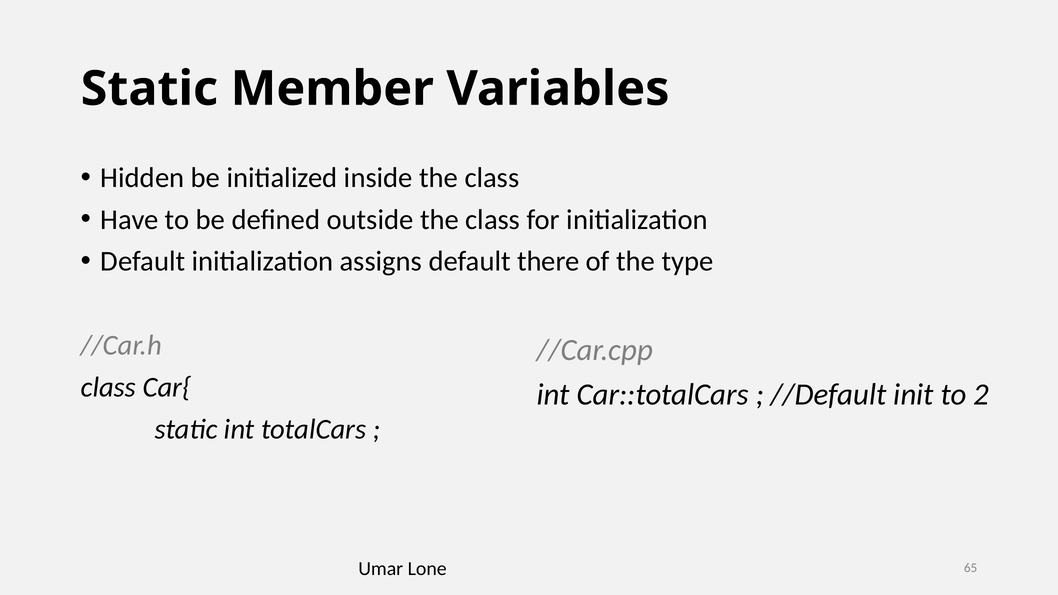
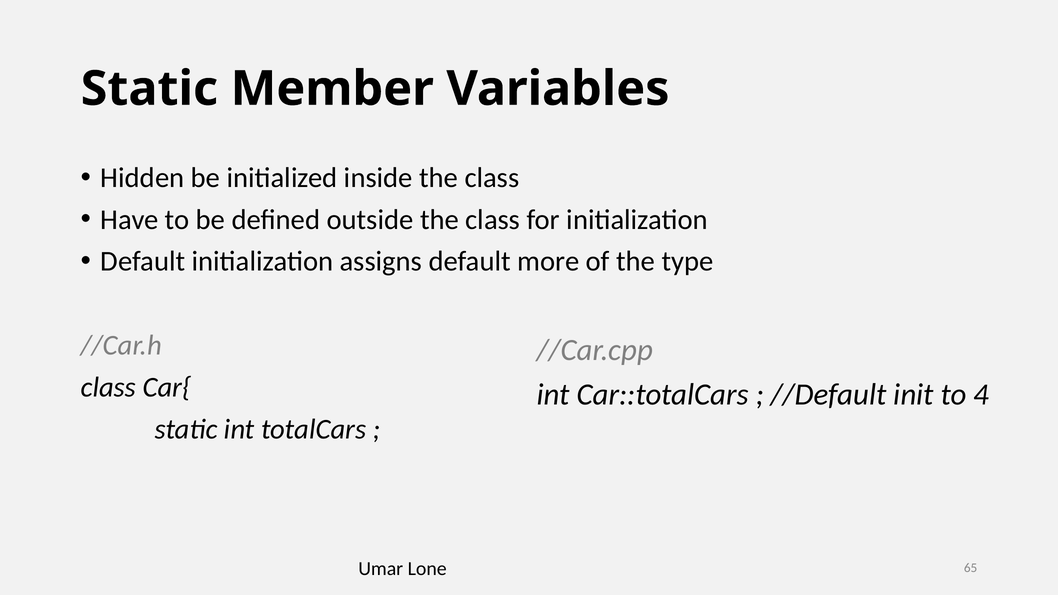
there: there -> more
2: 2 -> 4
